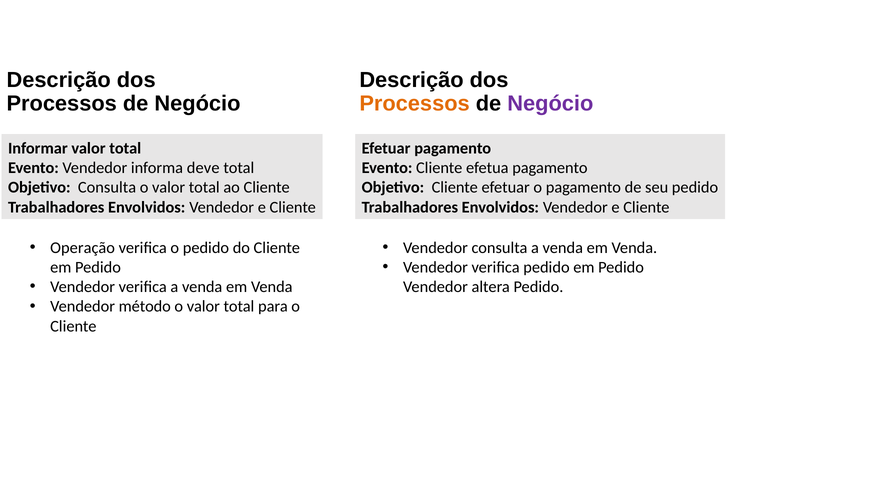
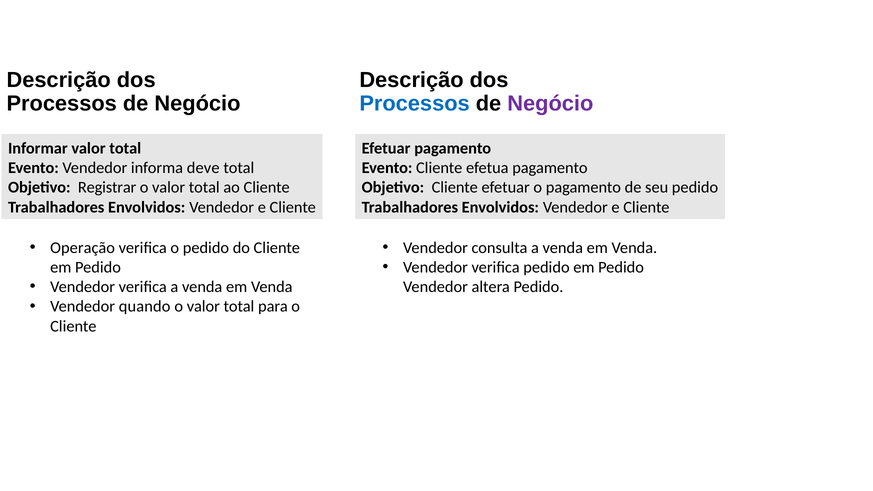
Processos at (415, 104) colour: orange -> blue
Objetivo Consulta: Consulta -> Registrar
método: método -> quando
